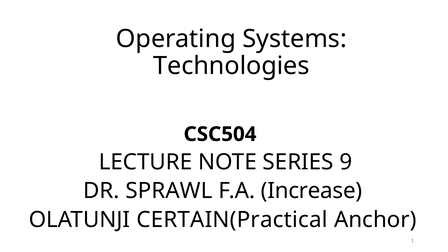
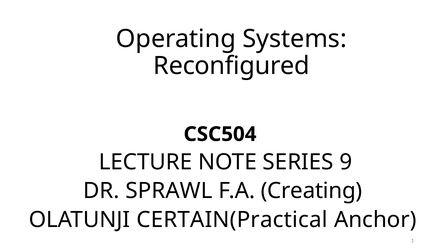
Technologies: Technologies -> Reconfigured
Increase: Increase -> Creating
